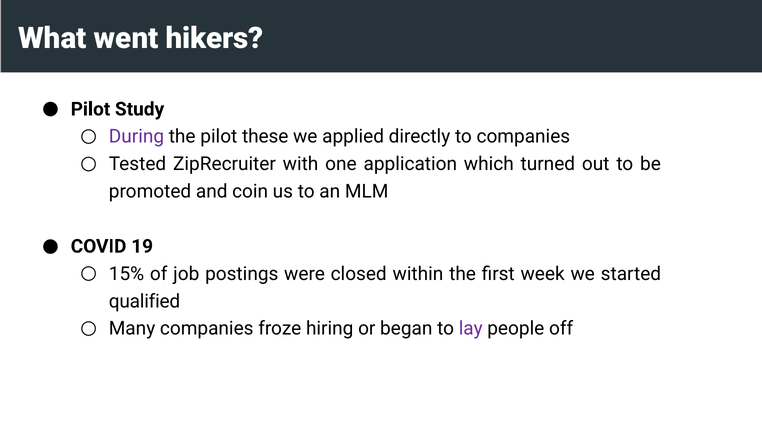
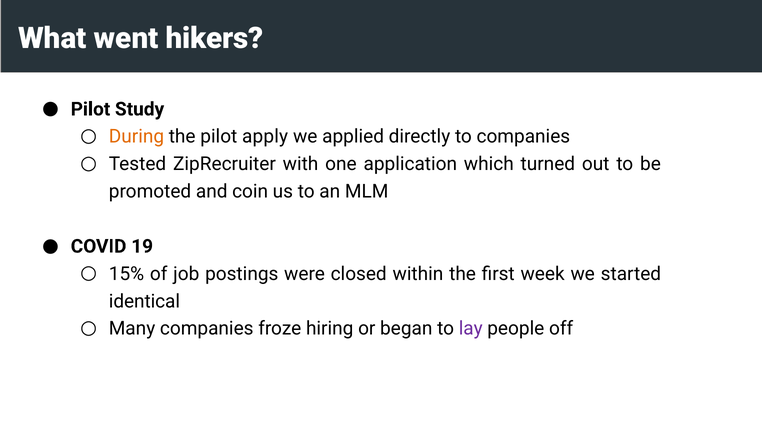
During colour: purple -> orange
these: these -> apply
qualified: qualified -> identical
